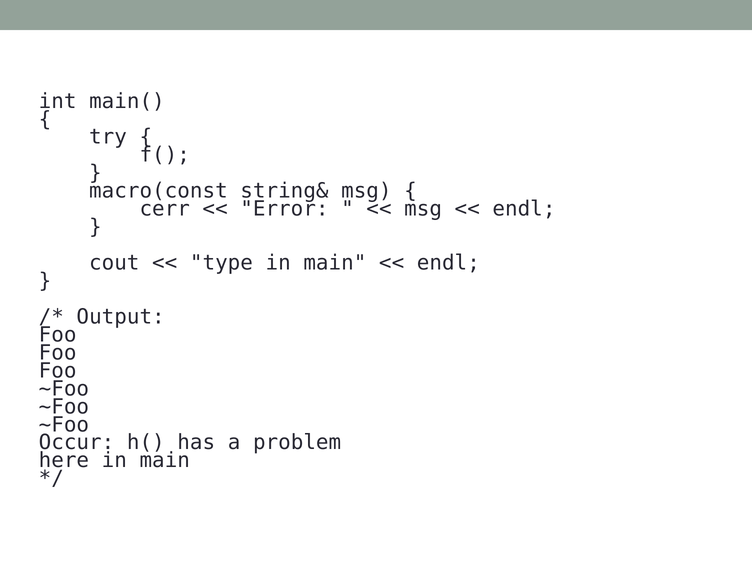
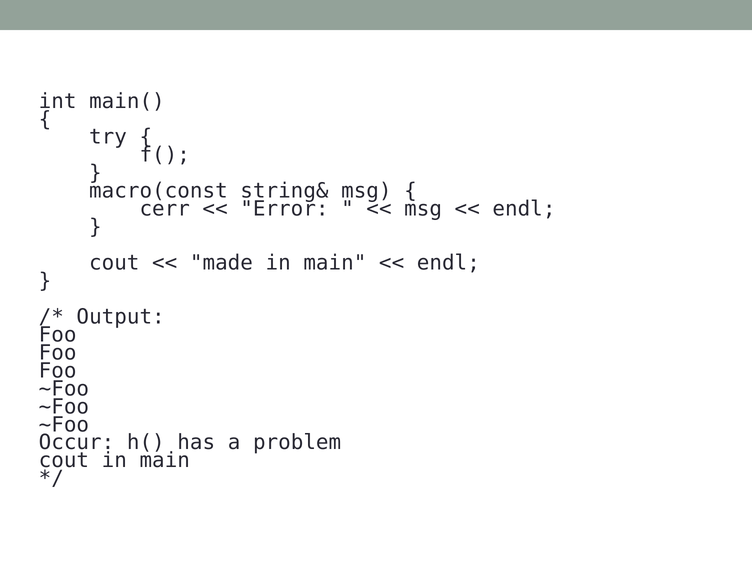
type: type -> made
here at (64, 461): here -> cout
